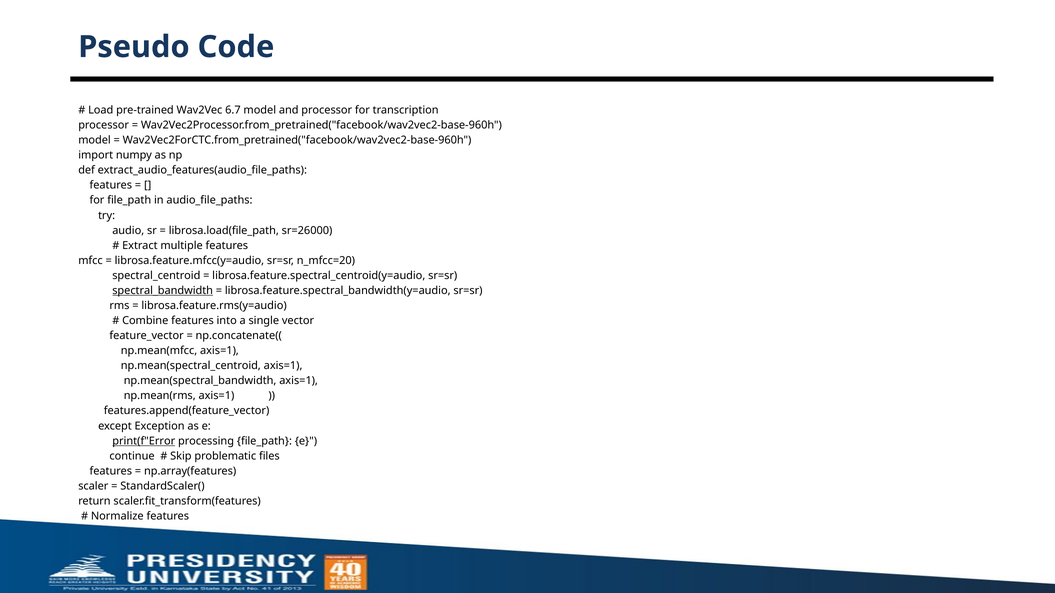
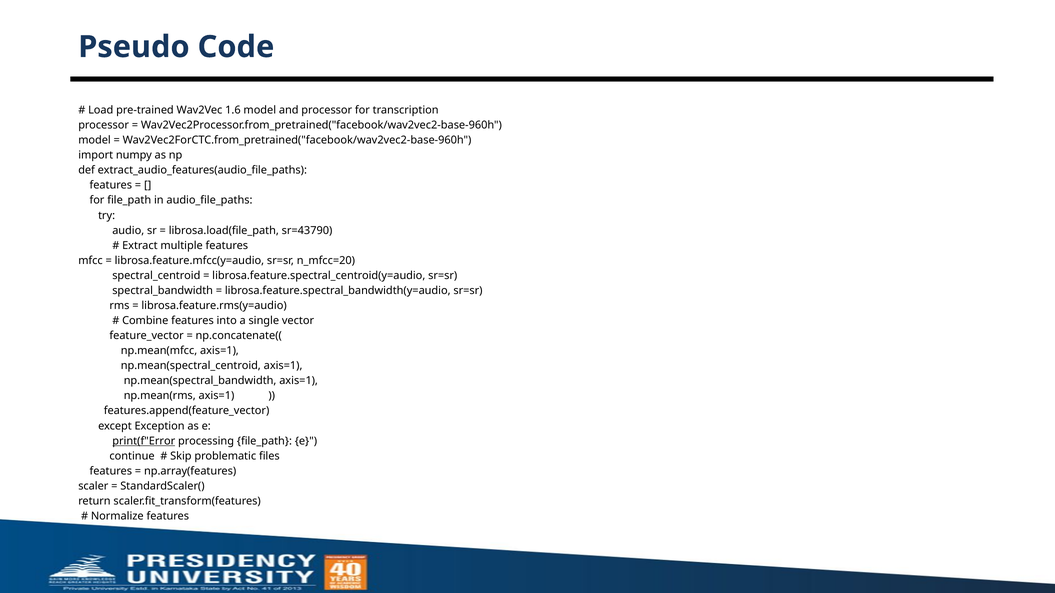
6.7: 6.7 -> 1.6
sr=26000: sr=26000 -> sr=43790
spectral_bandwidth underline: present -> none
